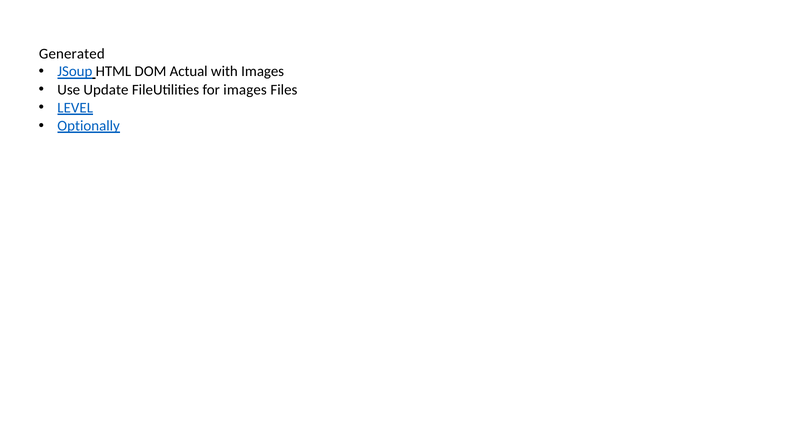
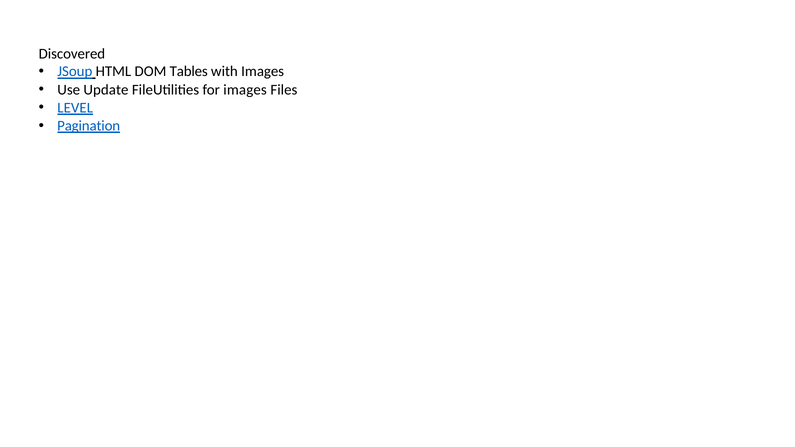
Generated: Generated -> Discovered
Actual: Actual -> Tables
Optionally: Optionally -> Pagination
